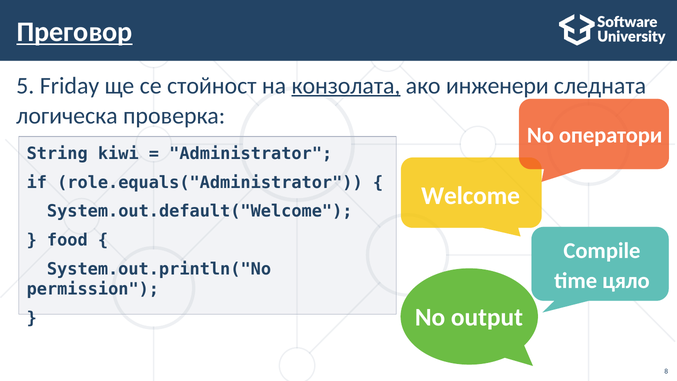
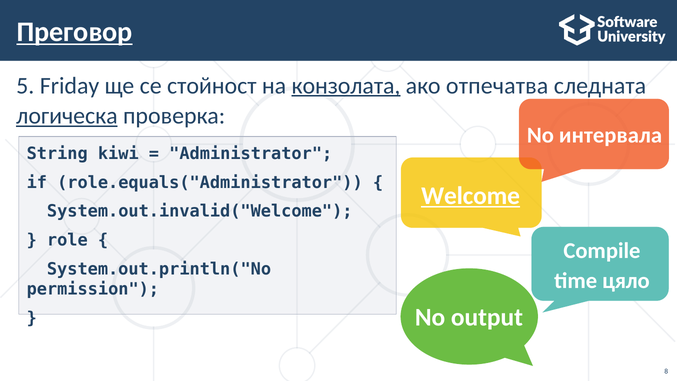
инженери: инженери -> oтпечатва
логическа underline: none -> present
оператори: оператори -> интервала
Welcome underline: none -> present
System.out.default("Welcome: System.out.default("Welcome -> System.out.invalid("Welcome
food: food -> role
